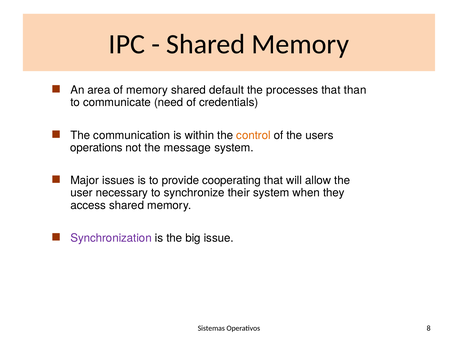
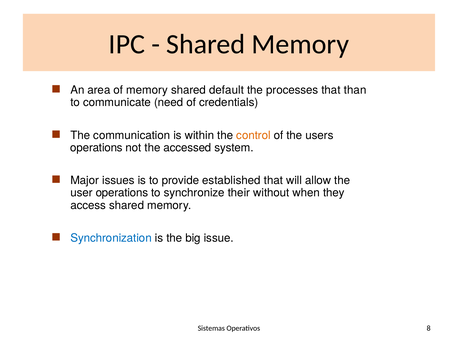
message: message -> accessed
cooperating: cooperating -> established
user necessary: necessary -> operations
their system: system -> without
Synchronization colour: purple -> blue
